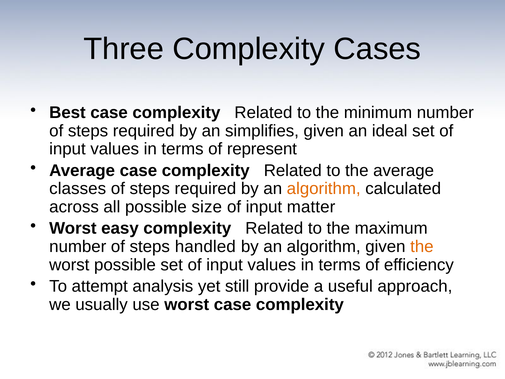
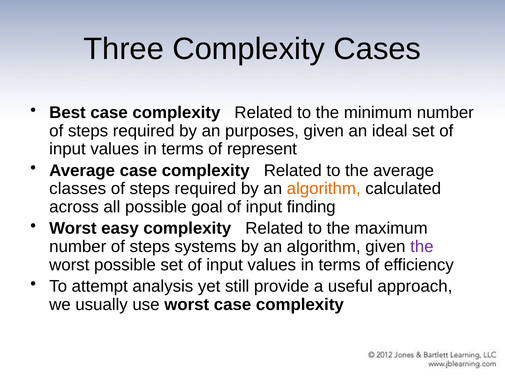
simplifies: simplifies -> purposes
size: size -> goal
matter: matter -> finding
handled: handled -> systems
the at (422, 246) colour: orange -> purple
